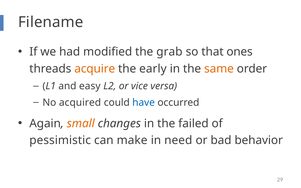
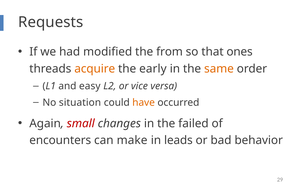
Filename: Filename -> Requests
grab: grab -> from
acquired: acquired -> situation
have colour: blue -> orange
small colour: orange -> red
pessimistic: pessimistic -> encounters
need: need -> leads
